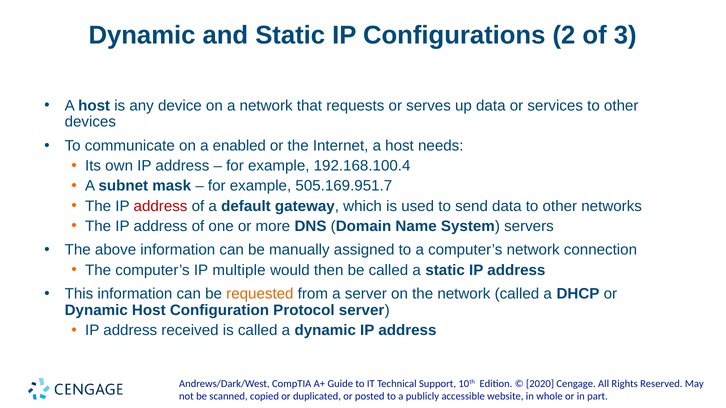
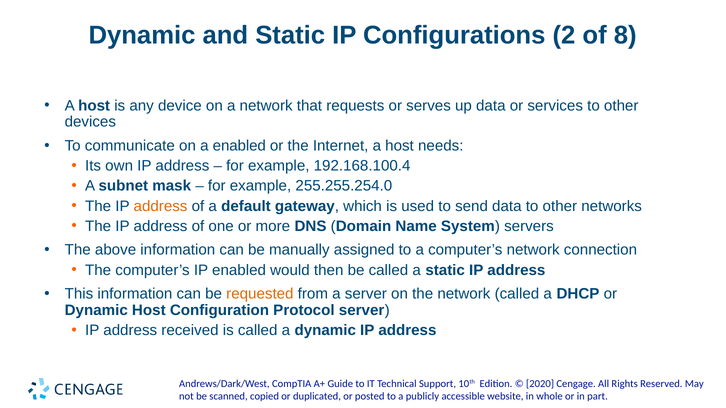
3: 3 -> 8
505.169.951.7: 505.169.951.7 -> 255.255.254.0
address at (161, 206) colour: red -> orange
IP multiple: multiple -> enabled
